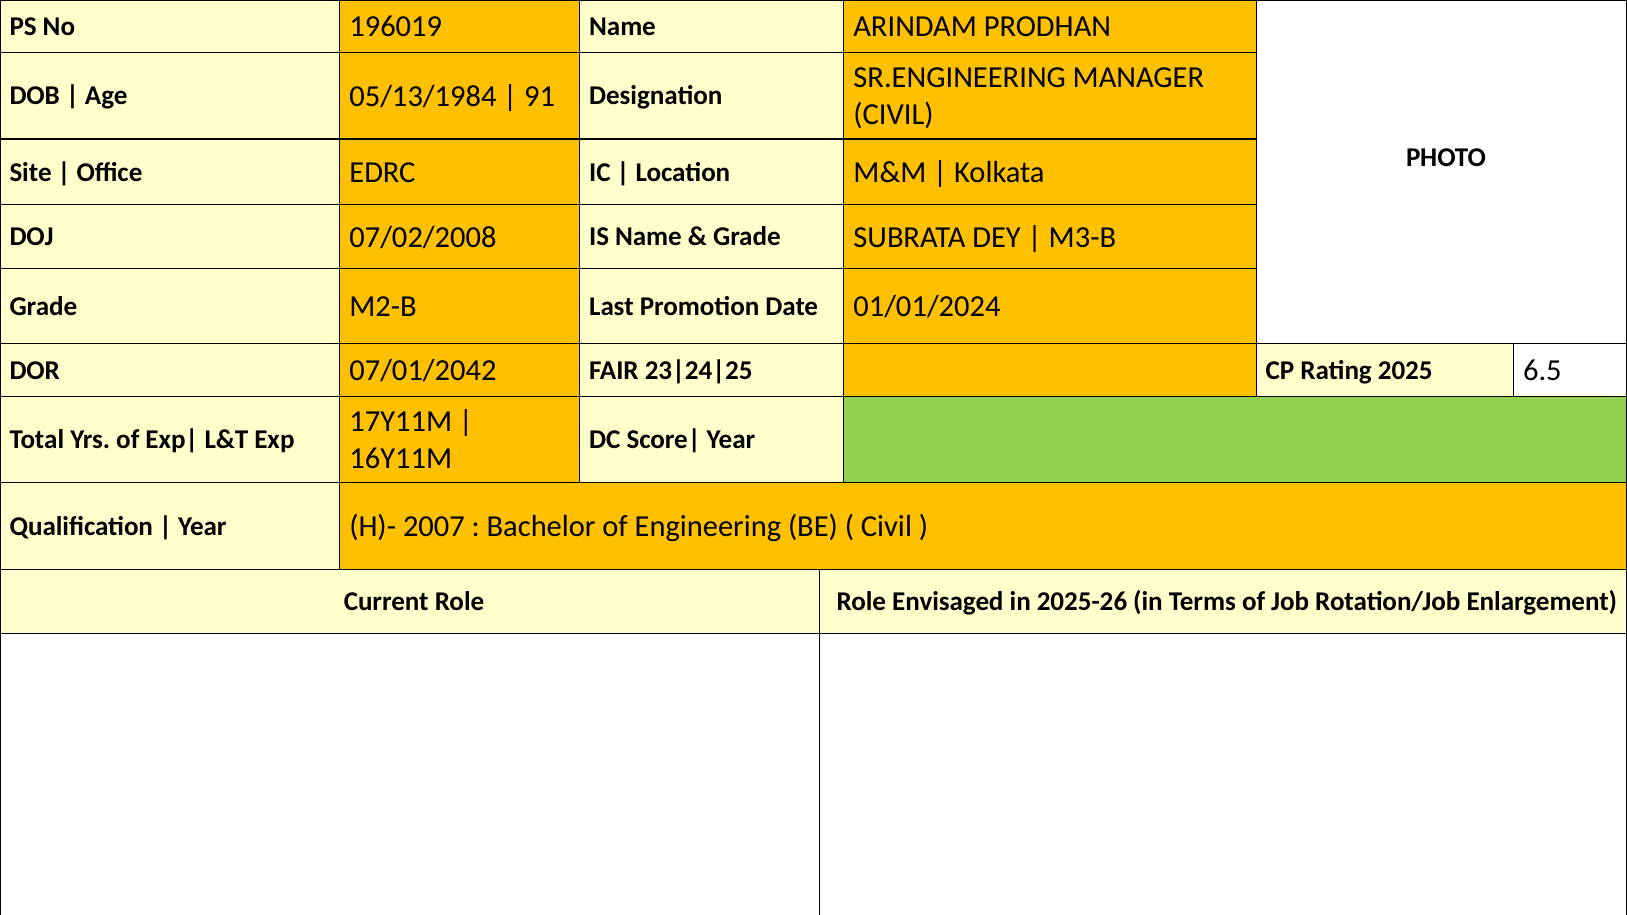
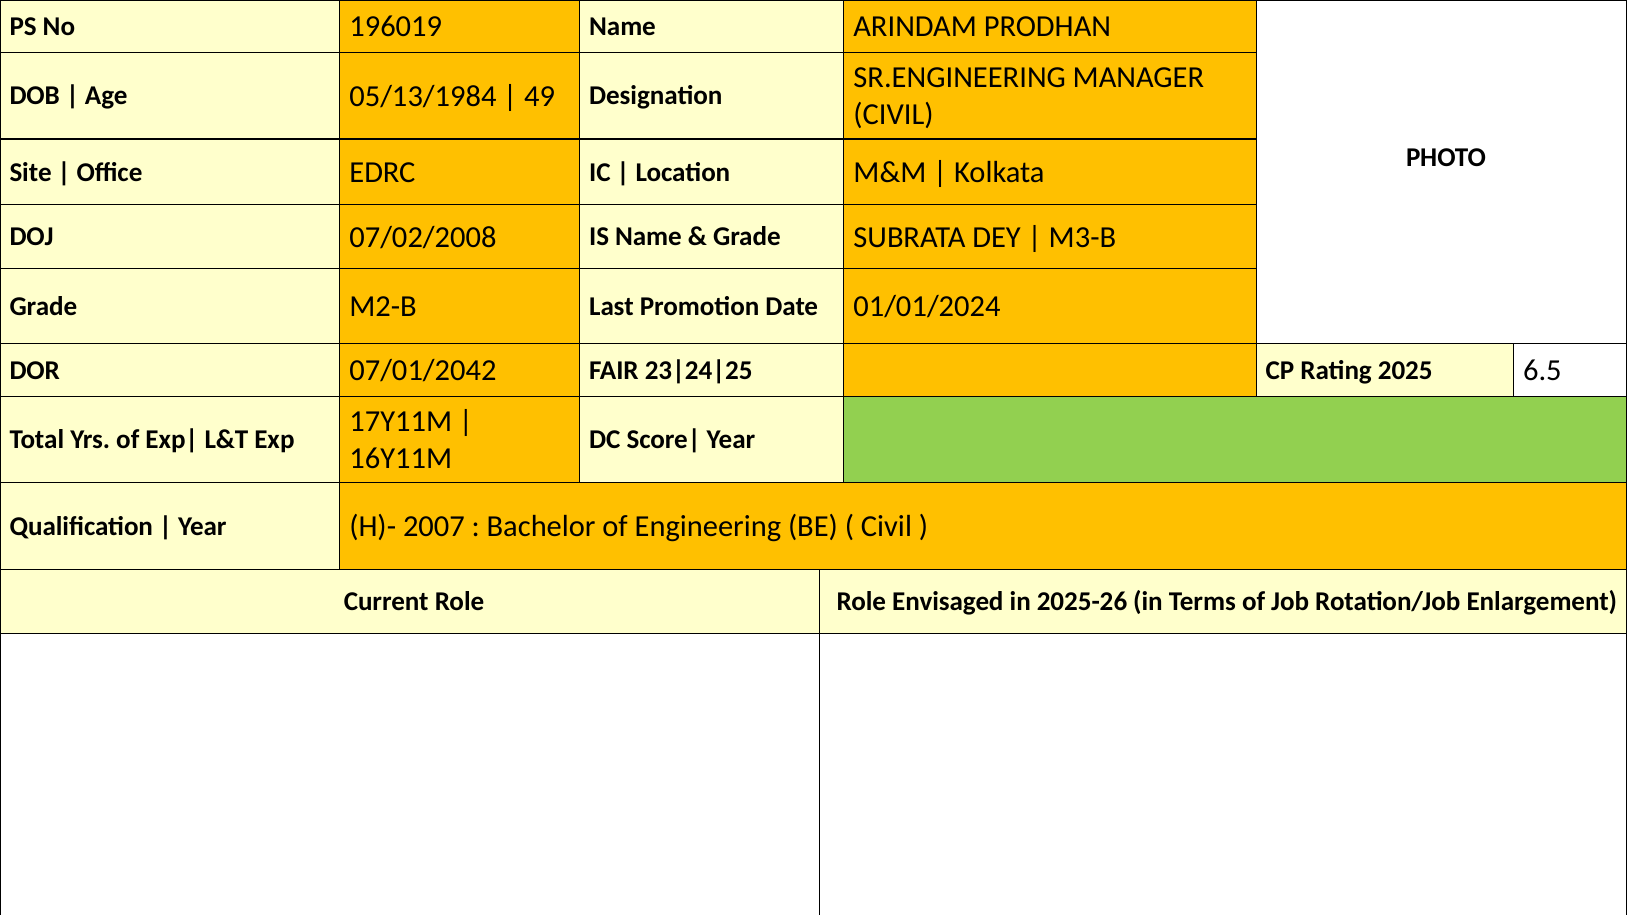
91: 91 -> 49
